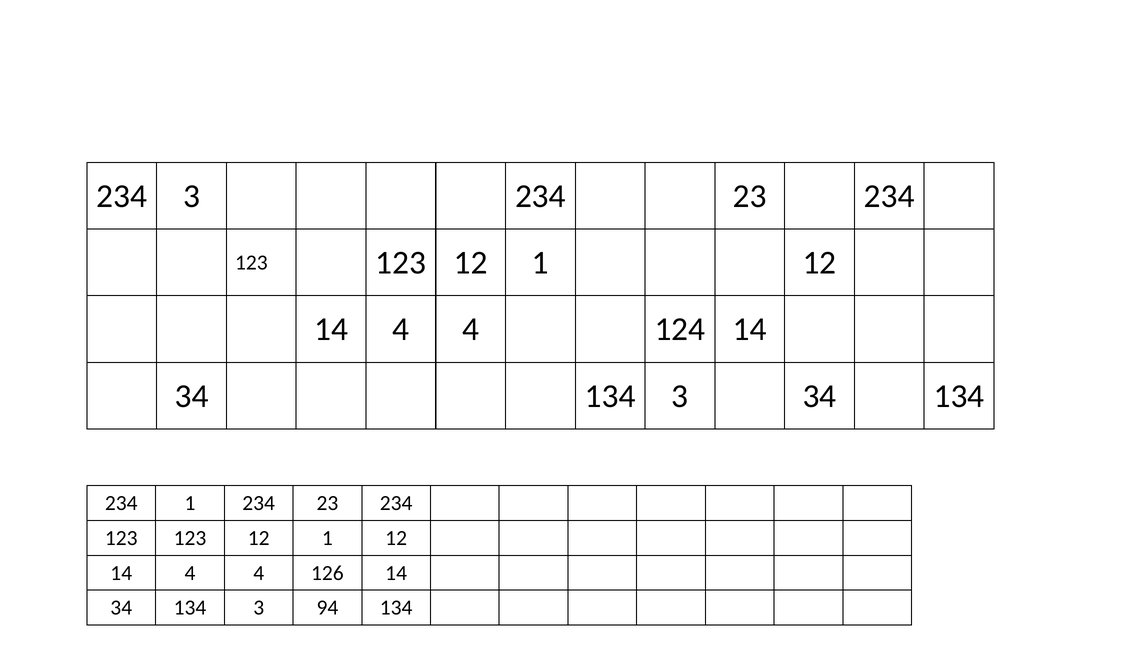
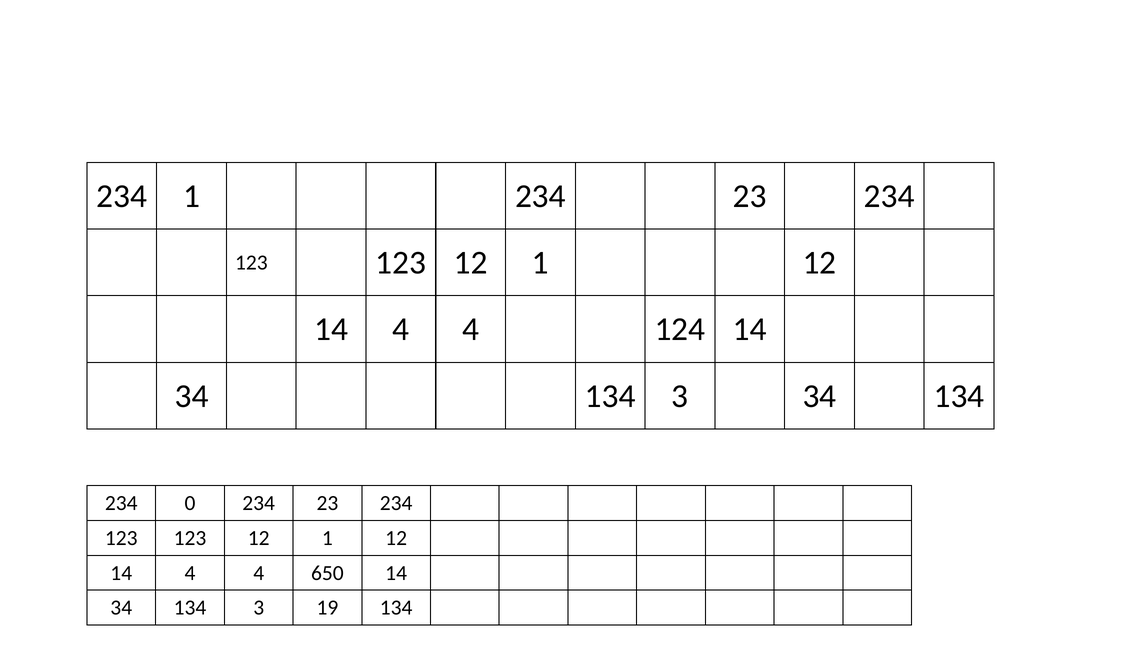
234 3: 3 -> 1
234 1: 1 -> 0
126: 126 -> 650
94: 94 -> 19
